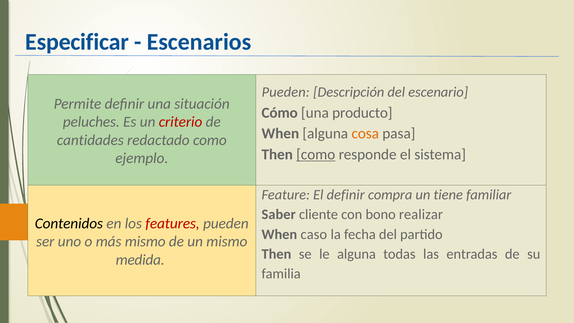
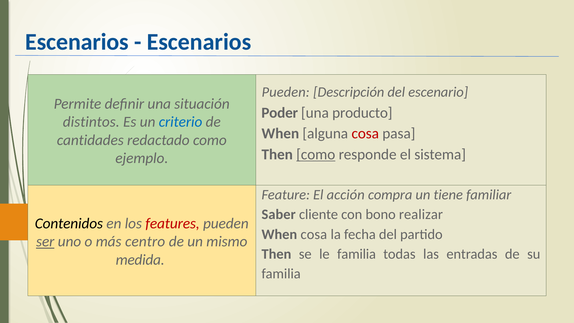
Especificar at (77, 42): Especificar -> Escenarios
Cómo: Cómo -> Poder
peluches: peluches -> distintos
criterio colour: red -> blue
cosa at (365, 134) colour: orange -> red
El definir: definir -> acción
When caso: caso -> cosa
ser underline: none -> present
más mismo: mismo -> centro
le alguna: alguna -> familia
